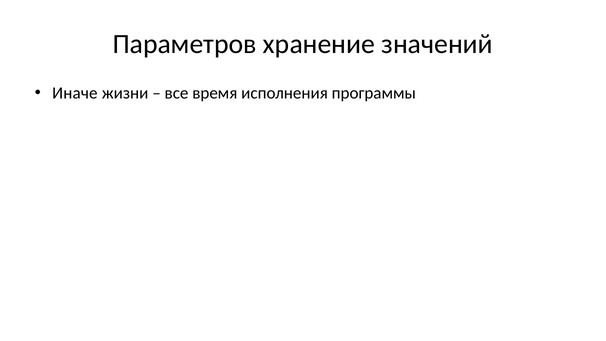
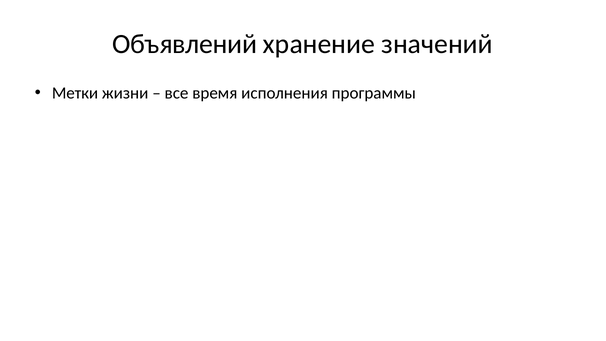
Параметров at (185, 44): Параметров -> Объявлений
Иначе: Иначе -> Метки
